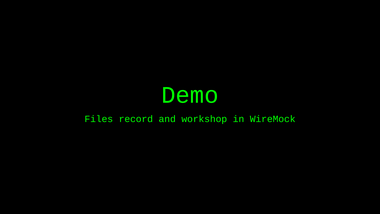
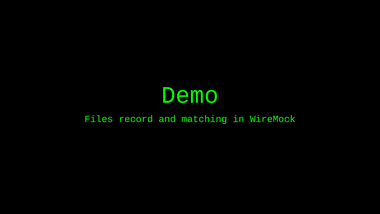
workshop: workshop -> matching
